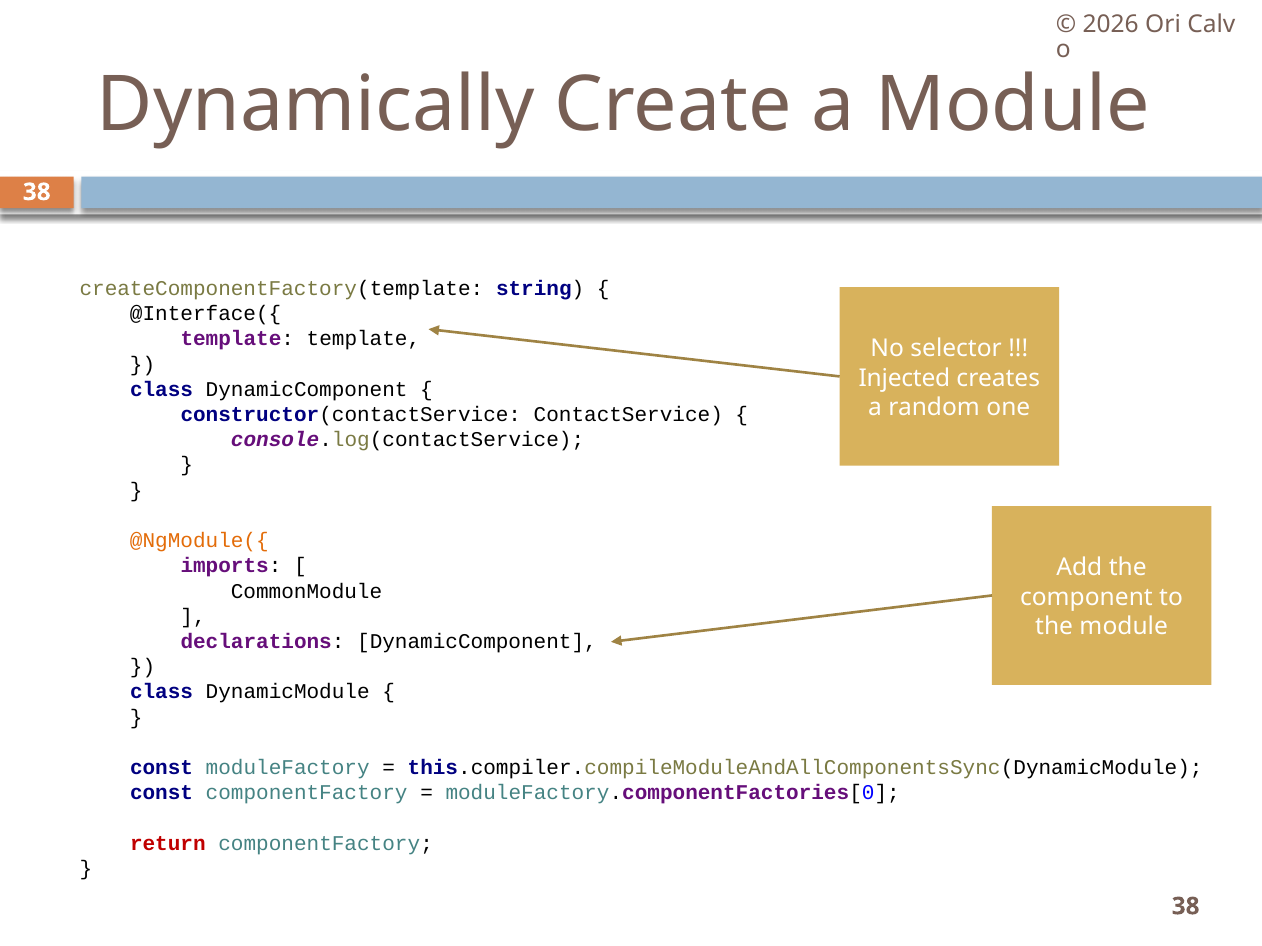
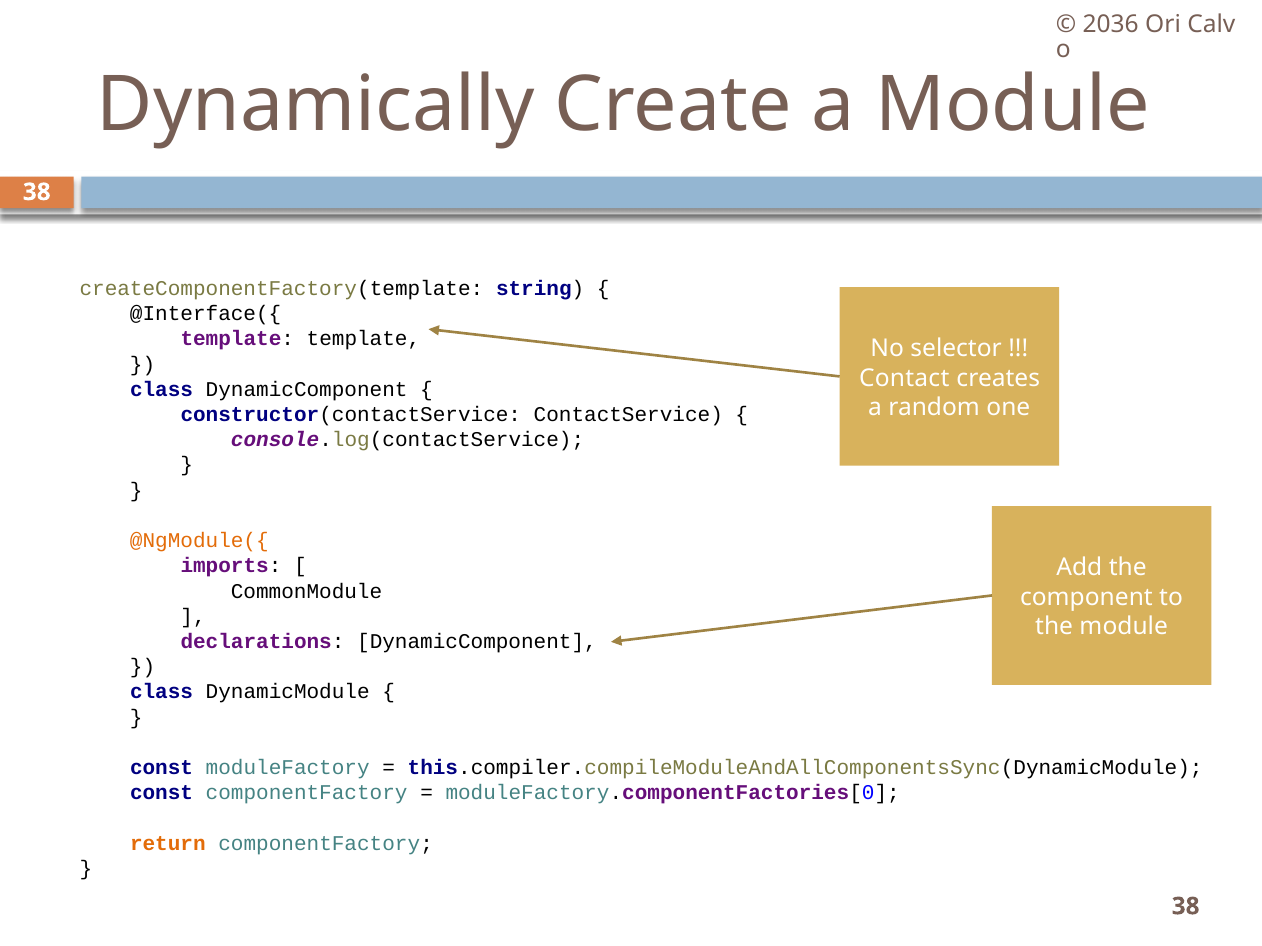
2026: 2026 -> 2036
Injected: Injected -> Contact
return colour: red -> orange
